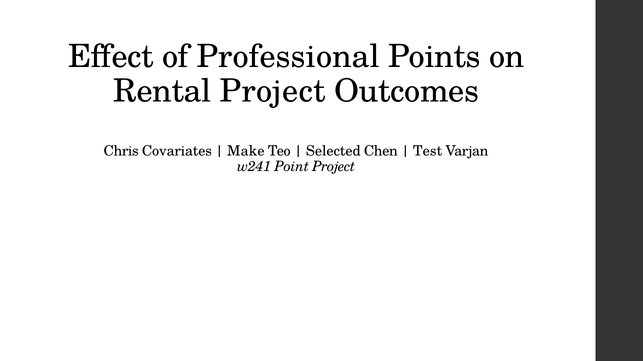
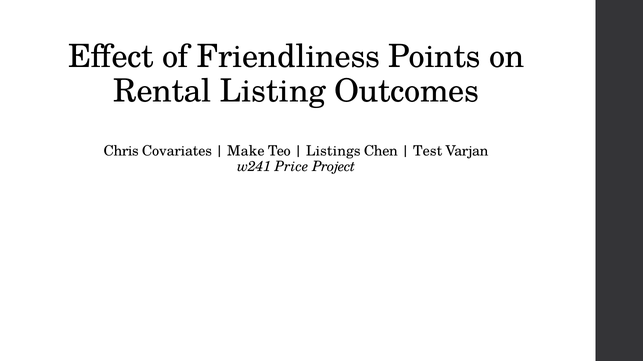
Professional: Professional -> Friendliness
Rental Project: Project -> Listing
Selected: Selected -> Listings
Point: Point -> Price
